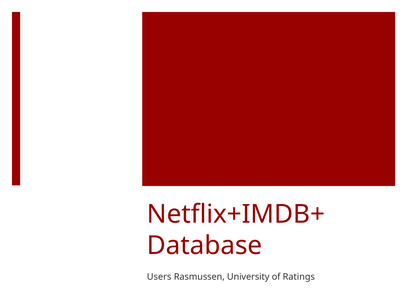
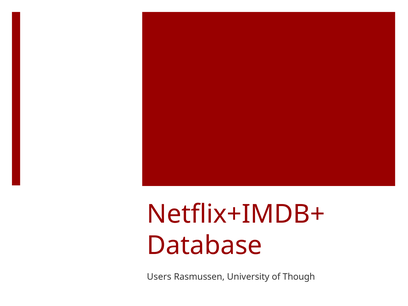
Ratings: Ratings -> Though
